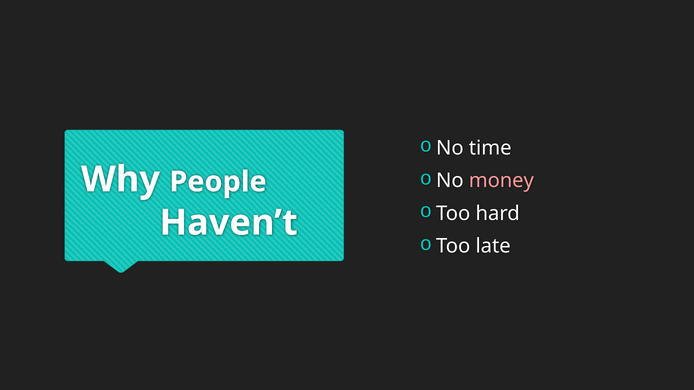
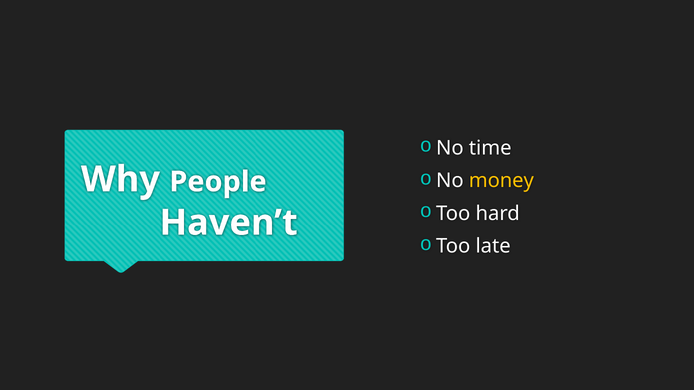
money colour: pink -> yellow
